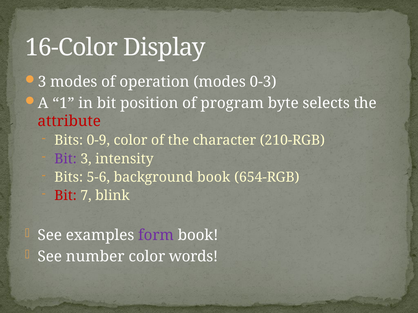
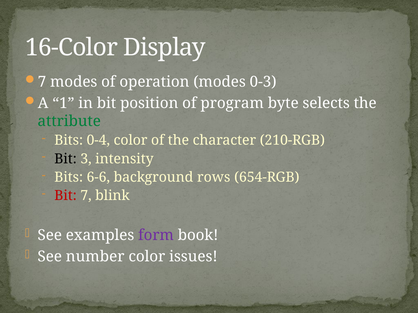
3 at (42, 82): 3 -> 7
attribute colour: red -> green
0-9: 0-9 -> 0-4
Bit at (66, 159) colour: purple -> black
5-6: 5-6 -> 6-6
background book: book -> rows
words: words -> issues
